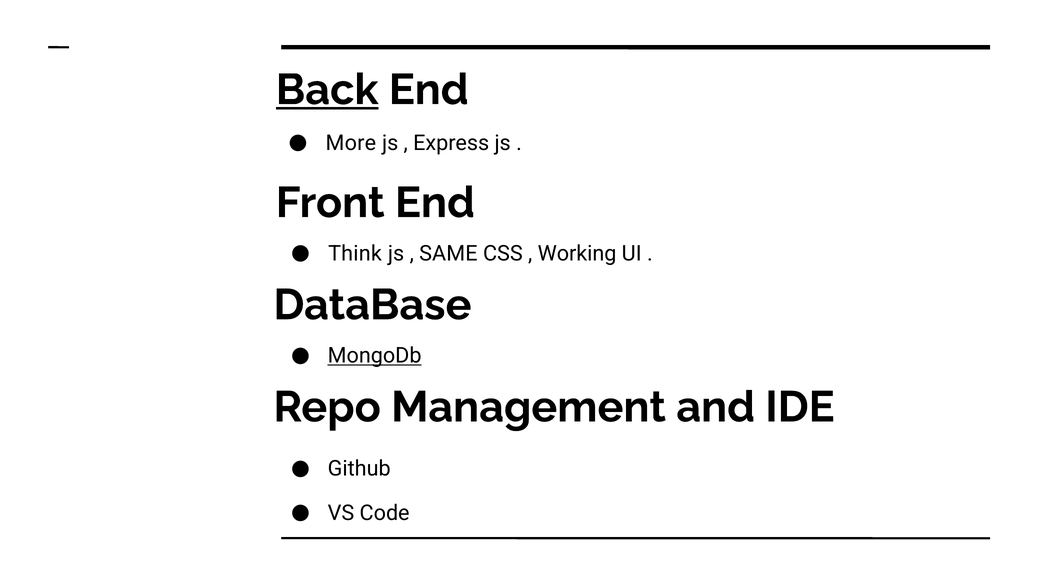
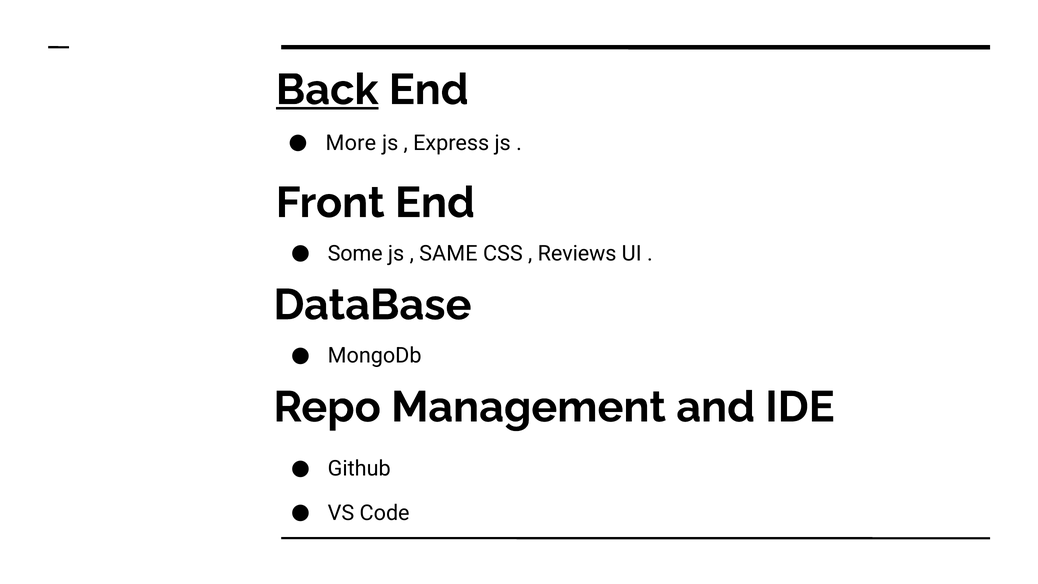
Think: Think -> Some
Working: Working -> Reviews
MongoDb underline: present -> none
